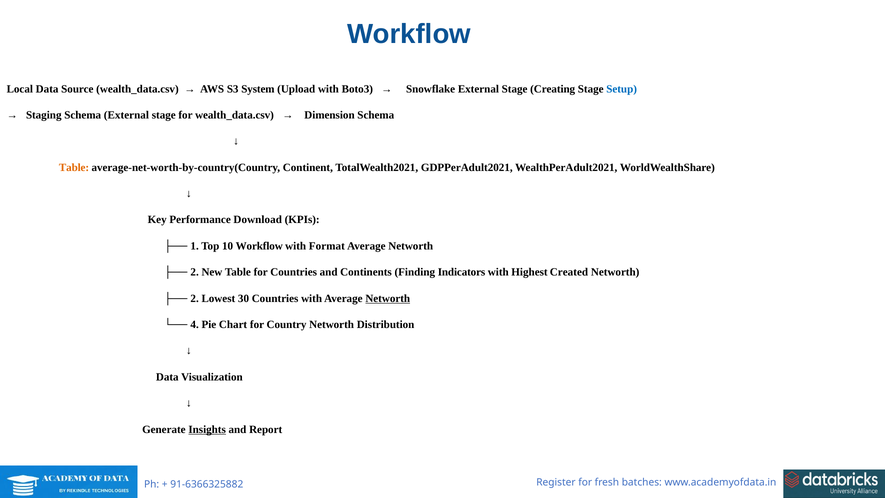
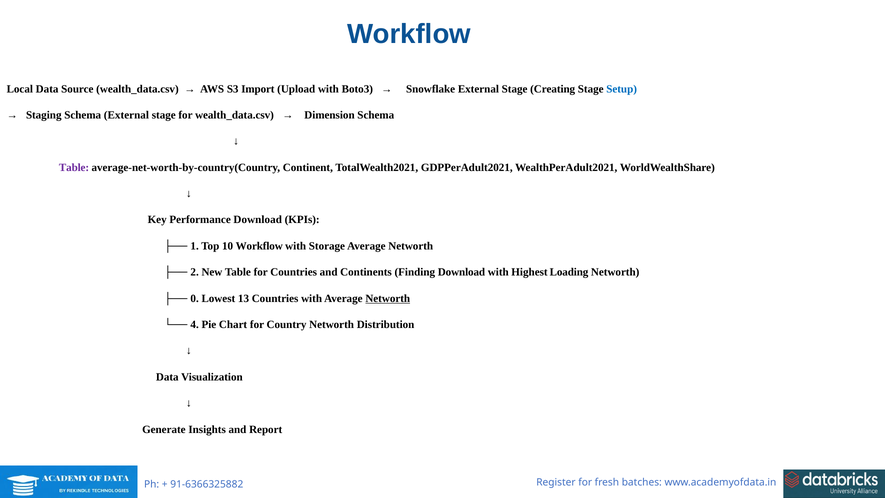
System: System -> Import
Table at (74, 167) colour: orange -> purple
Format: Format -> Storage
Finding Indicators: Indicators -> Download
Created: Created -> Loading
2 at (195, 298): 2 -> 0
30: 30 -> 13
Insights underline: present -> none
